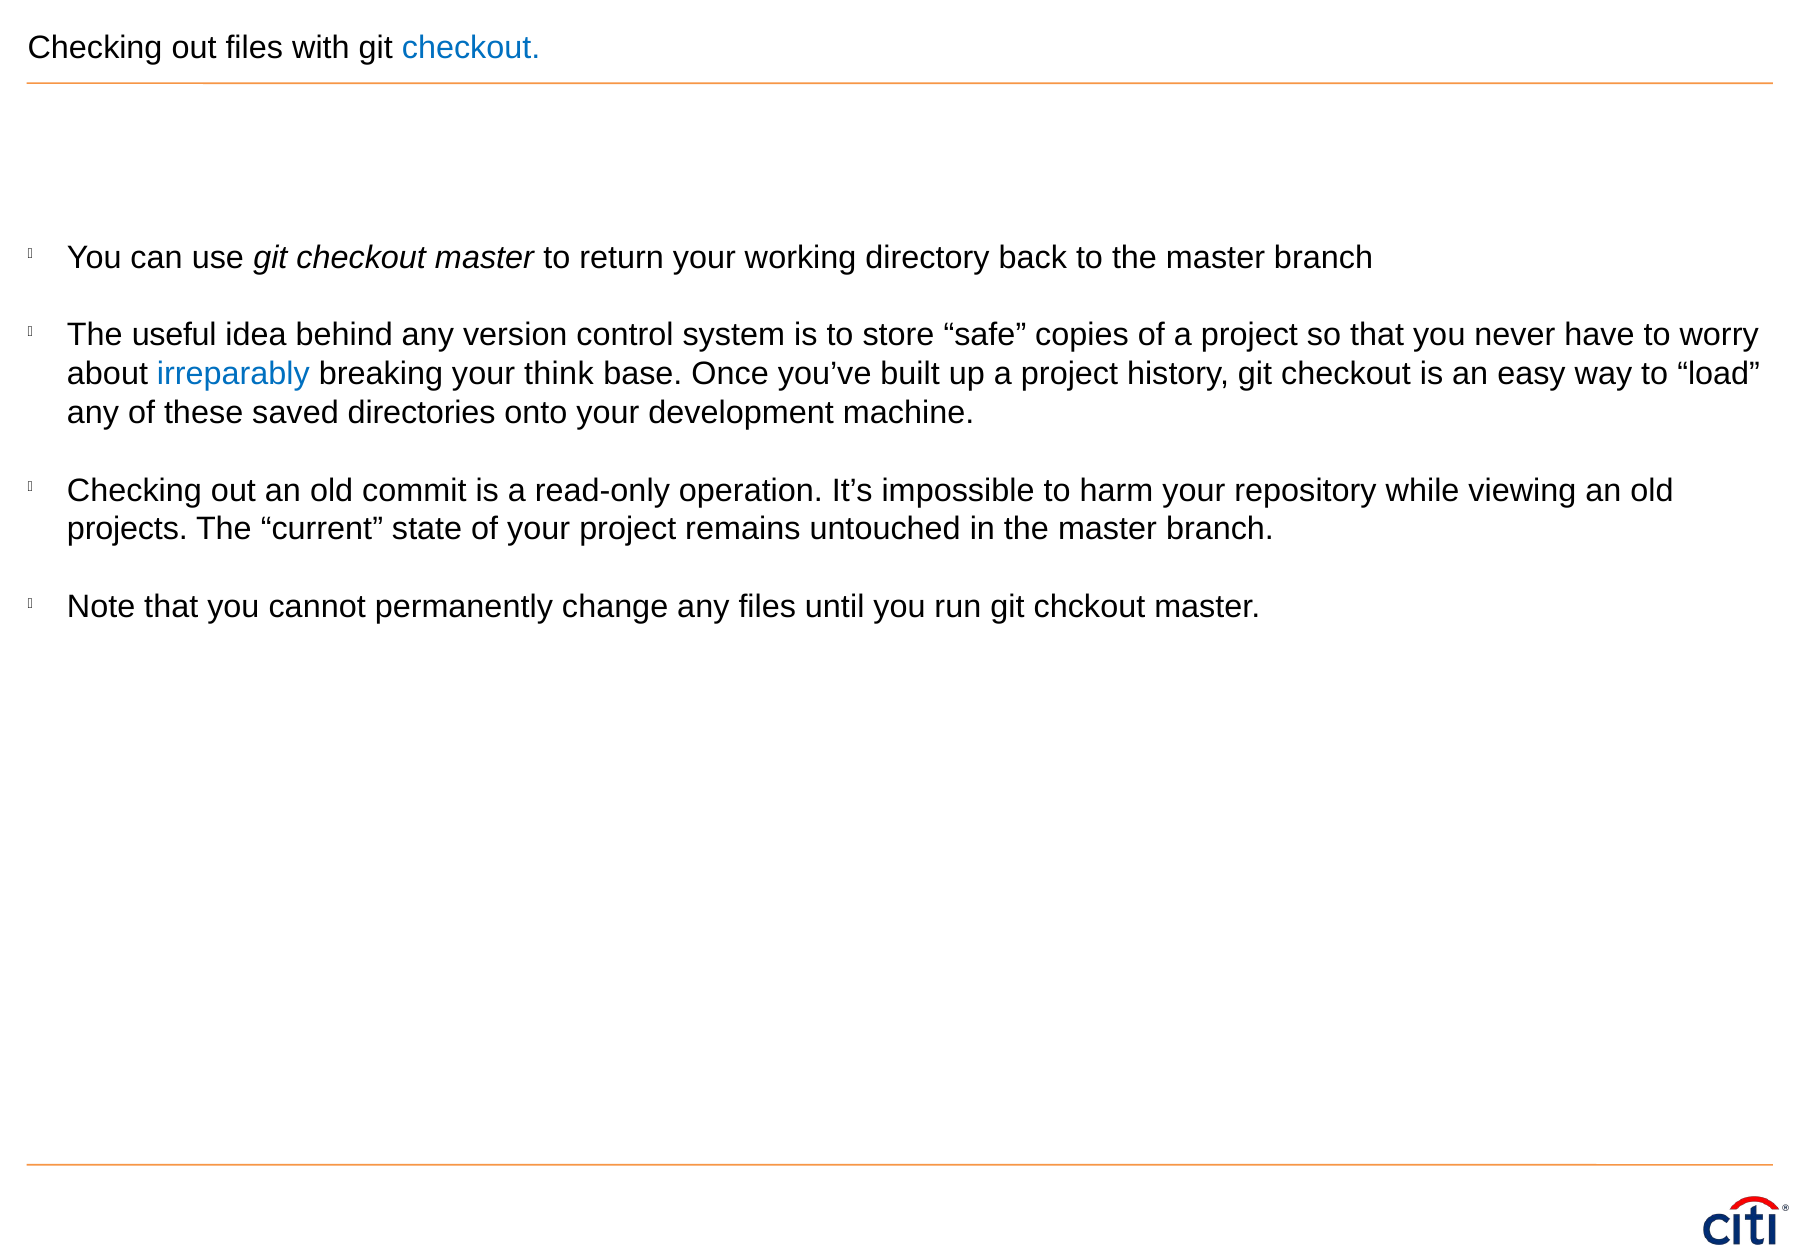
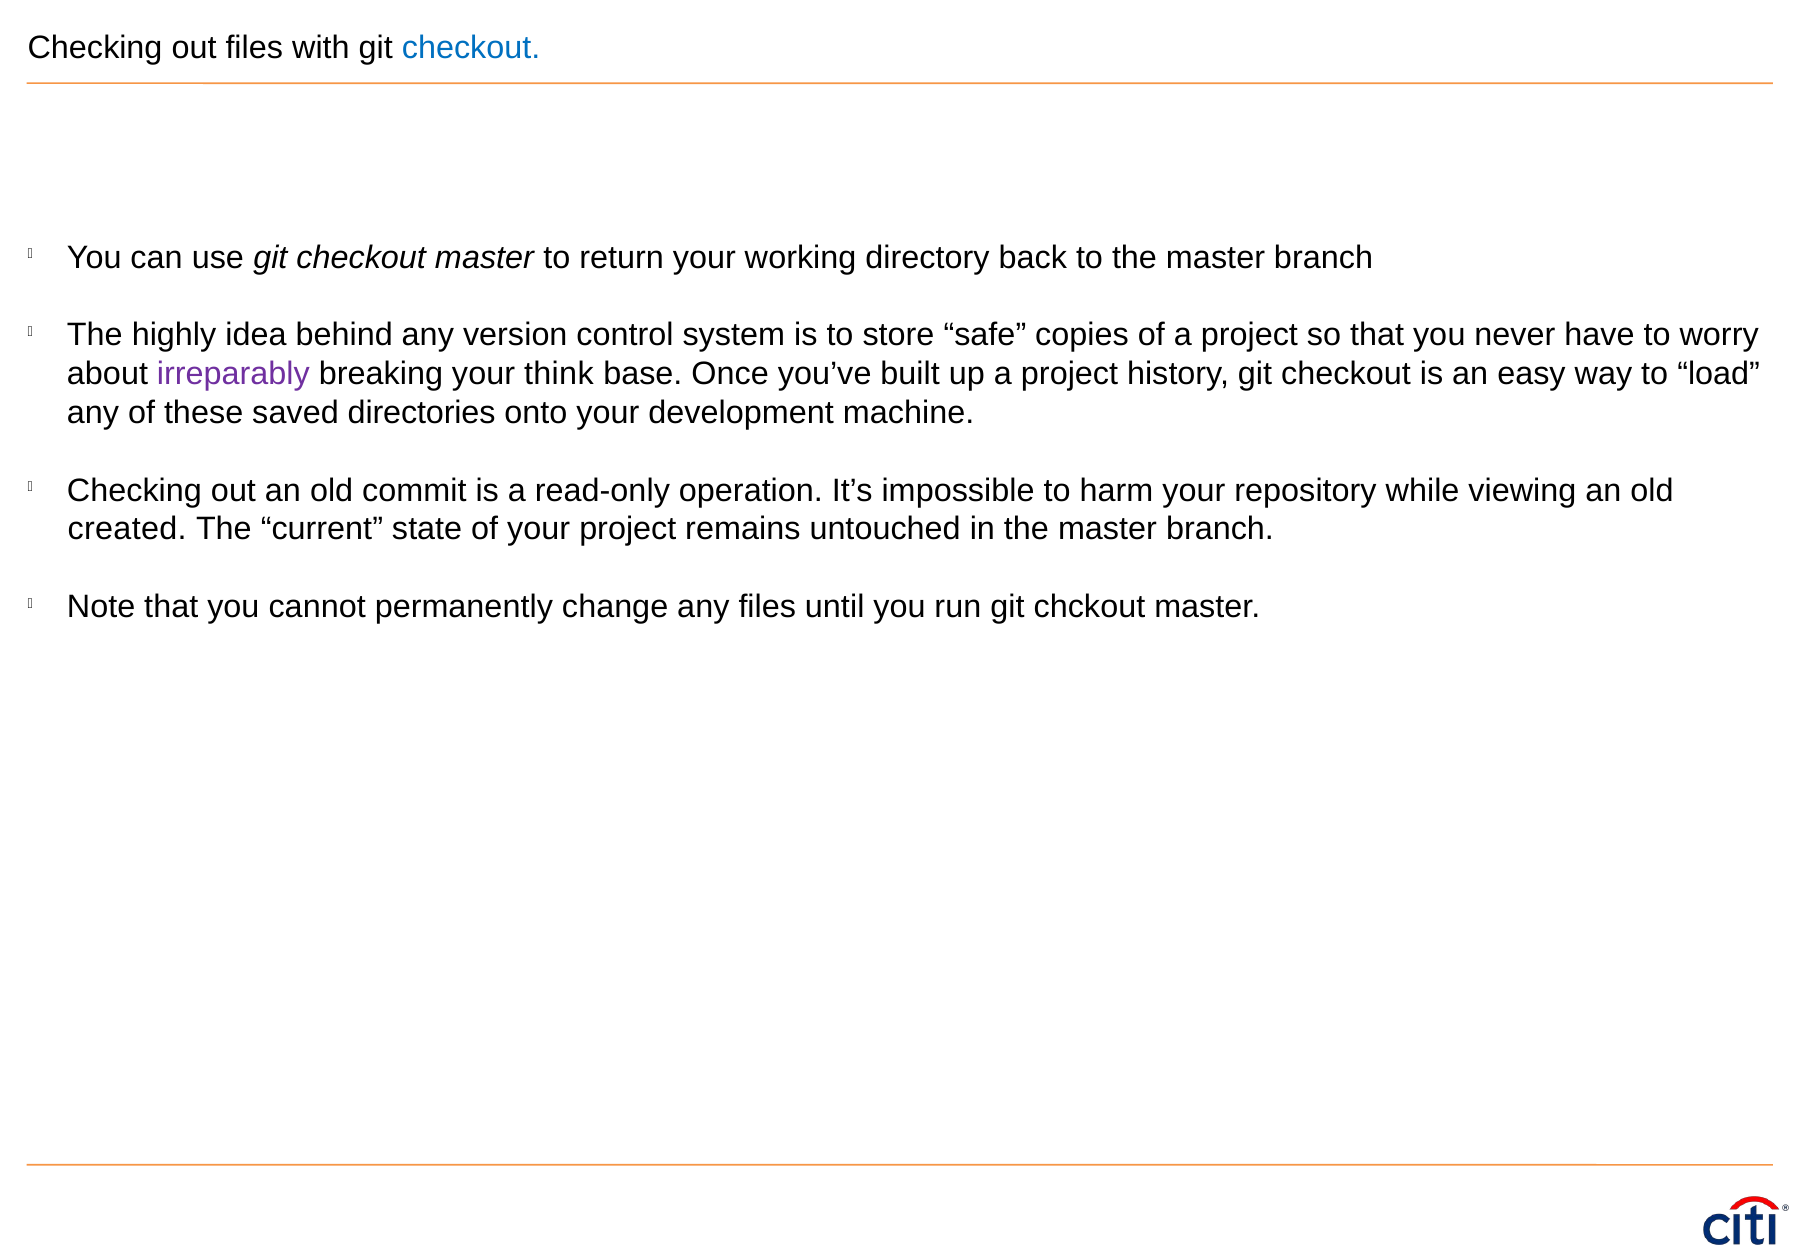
useful: useful -> highly
irreparably colour: blue -> purple
projects: projects -> created
